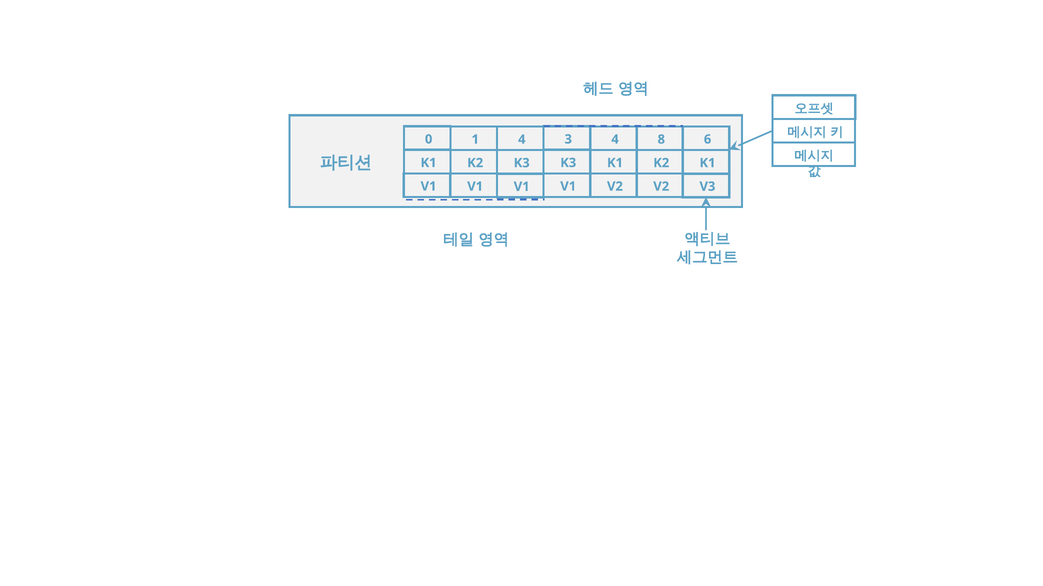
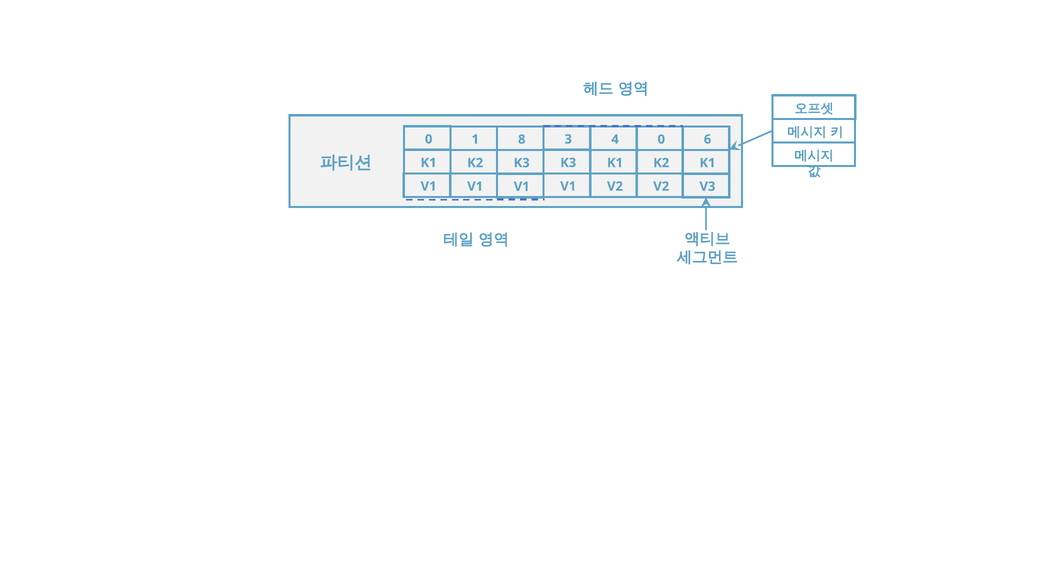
1 4: 4 -> 8
4 8: 8 -> 0
